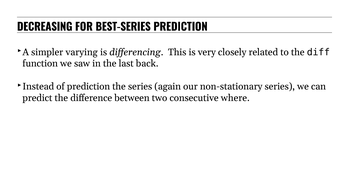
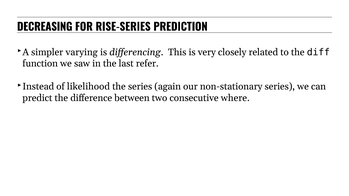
BEST-SERIES: BEST-SERIES -> RISE-SERIES
back: back -> refer
of prediction: prediction -> likelihood
